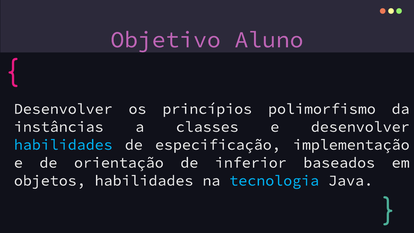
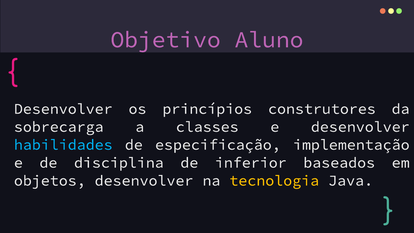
polimorfismo: polimorfismo -> construtores
instâncias: instâncias -> sobrecarga
orientação: orientação -> disciplina
objetos habilidades: habilidades -> desenvolver
tecnologia colour: light blue -> yellow
